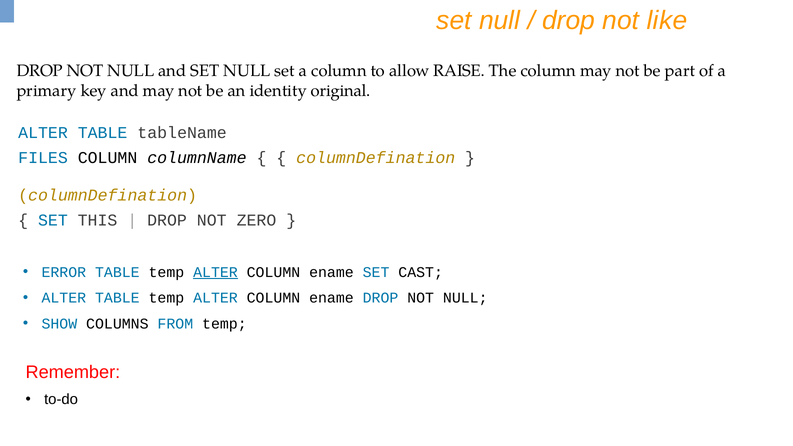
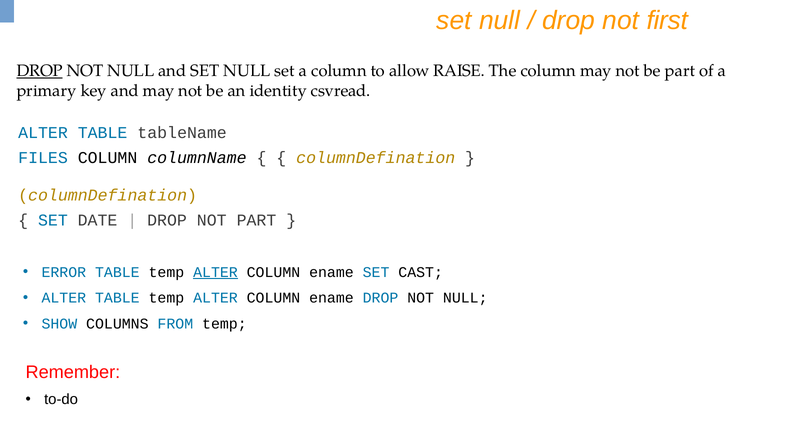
like: like -> first
DROP at (40, 71) underline: none -> present
original: original -> csvread
THIS: THIS -> DATE
NOT ZERO: ZERO -> PART
